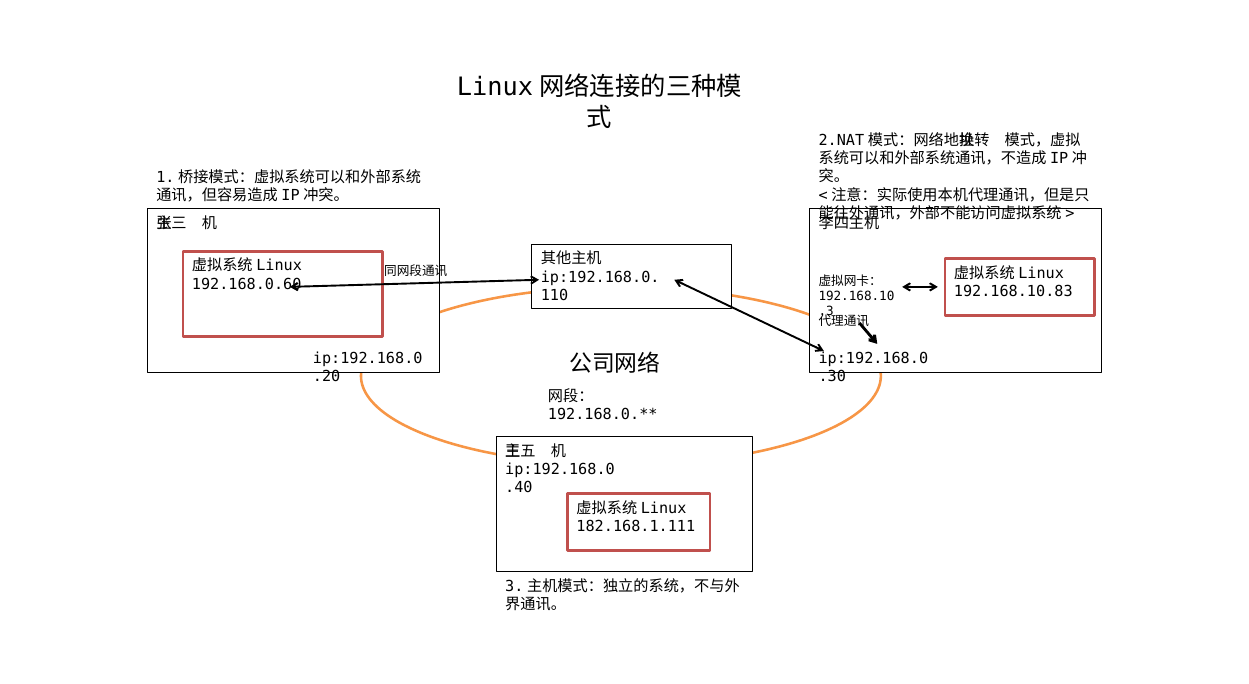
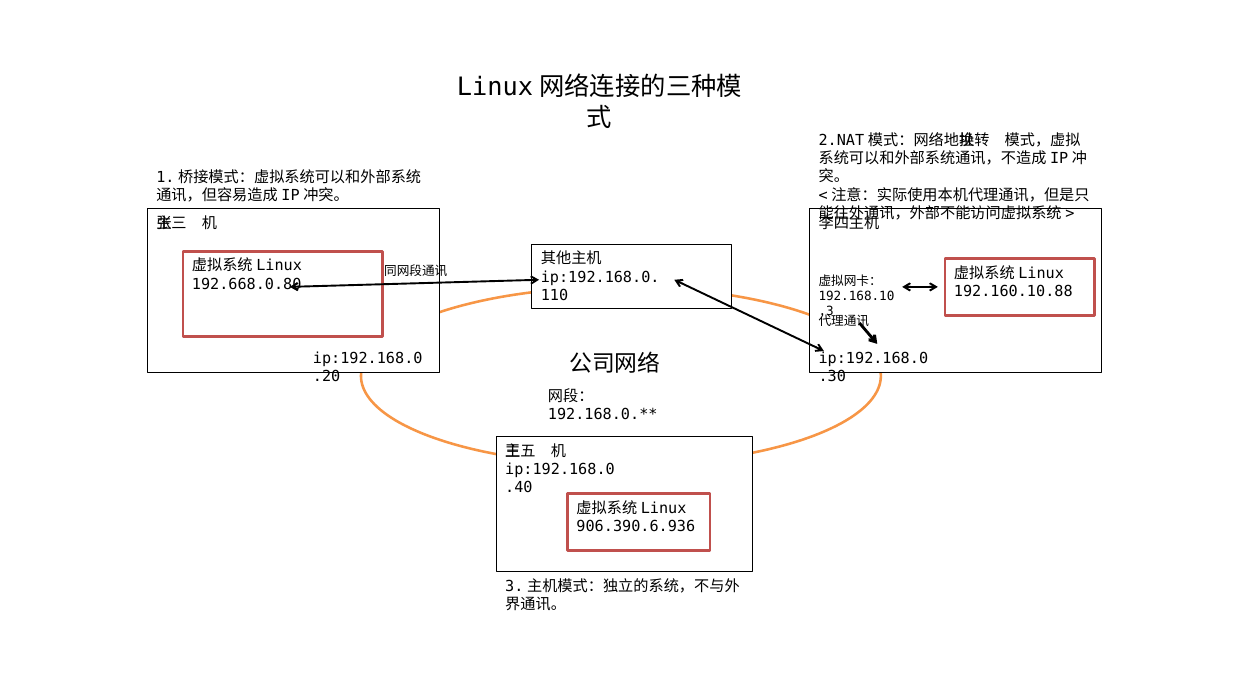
192.168.0.60: 192.168.0.60 -> 192.668.0.80
192.168.10.83: 192.168.10.83 -> 192.160.10.88
182.168.1.111: 182.168.1.111 -> 906.390.6.936
